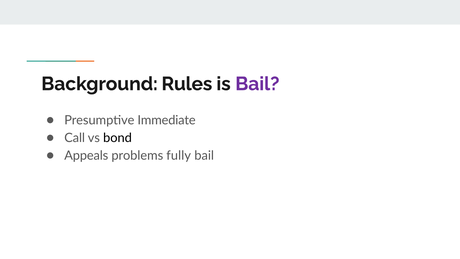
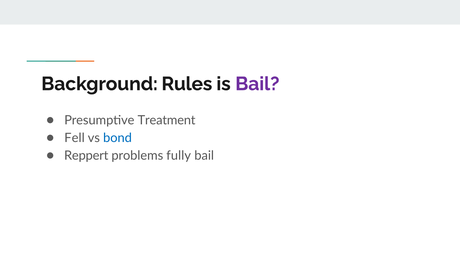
Immediate: Immediate -> Treatment
Call: Call -> Fell
bond colour: black -> blue
Appeals: Appeals -> Reppert
